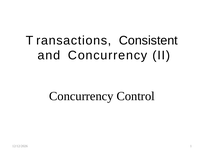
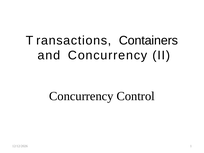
Consistent: Consistent -> Containers
